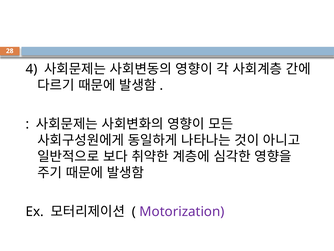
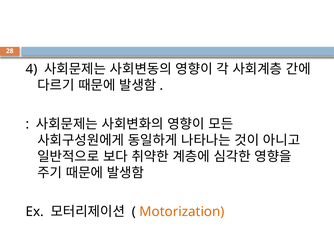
Motorization colour: purple -> orange
